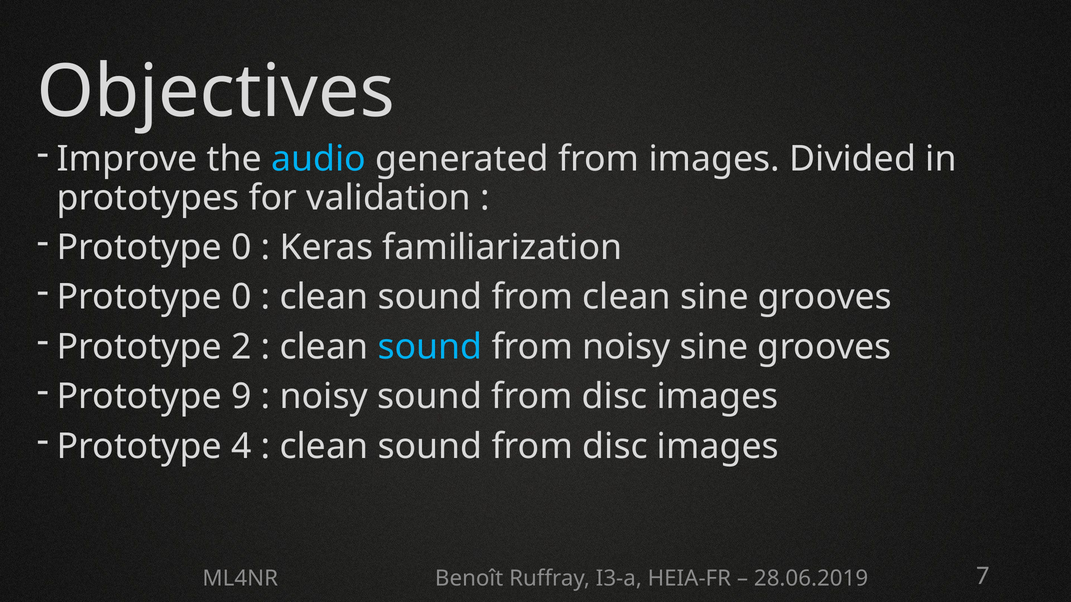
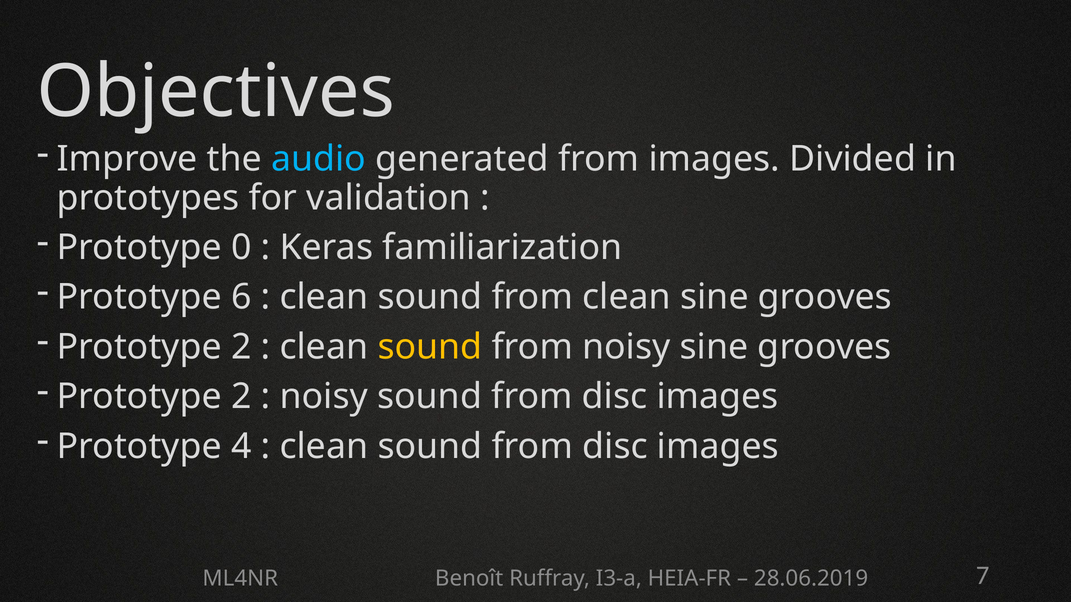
0 at (241, 297): 0 -> 6
sound at (430, 347) colour: light blue -> yellow
9 at (241, 397): 9 -> 2
